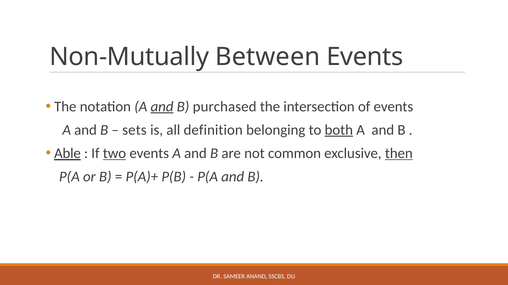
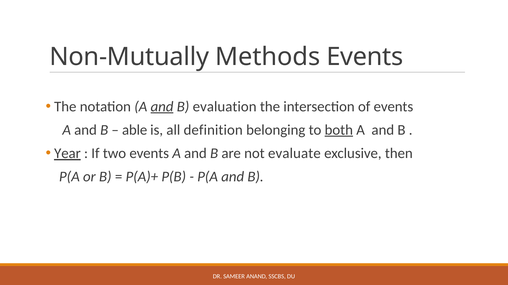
Between: Between -> Methods
purchased: purchased -> evaluation
sets: sets -> able
Able: Able -> Year
two underline: present -> none
common: common -> evaluate
then underline: present -> none
